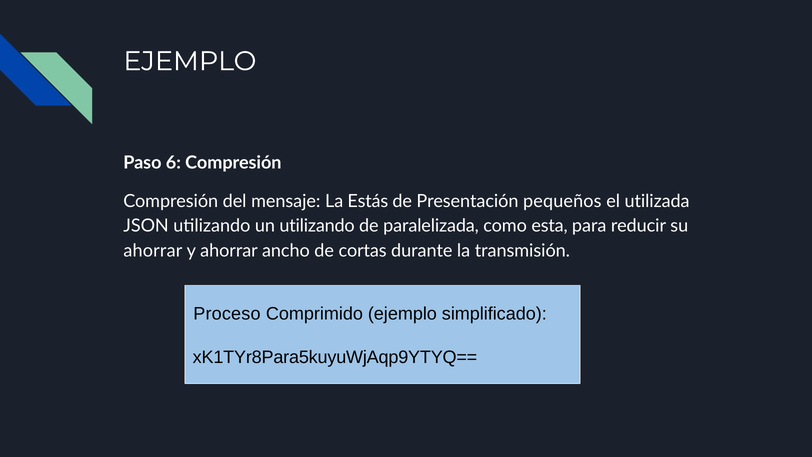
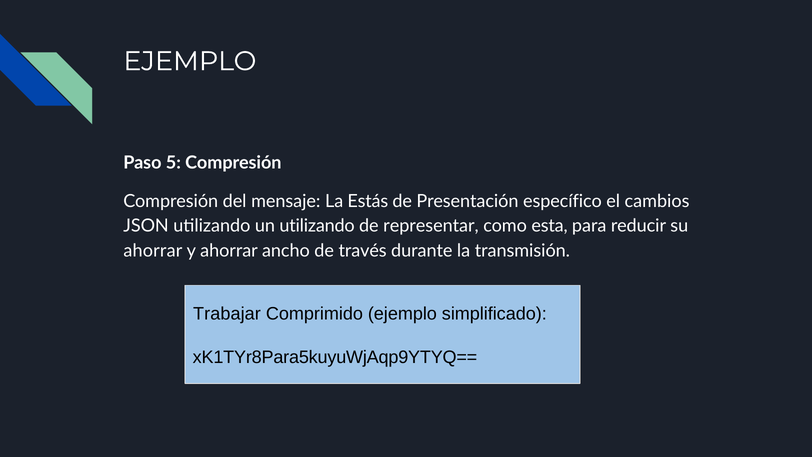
6: 6 -> 5
pequeños: pequeños -> específico
utilizada: utilizada -> cambios
paralelizada: paralelizada -> representar
cortas: cortas -> través
Proceso: Proceso -> Trabajar
